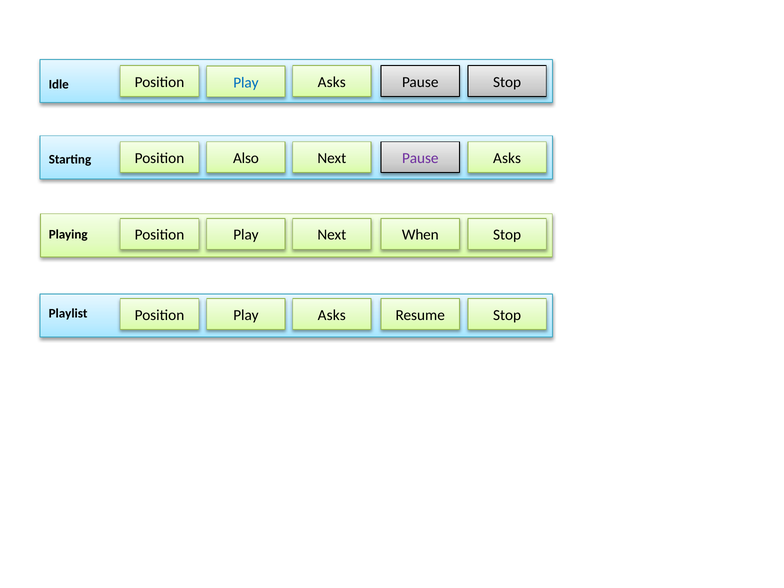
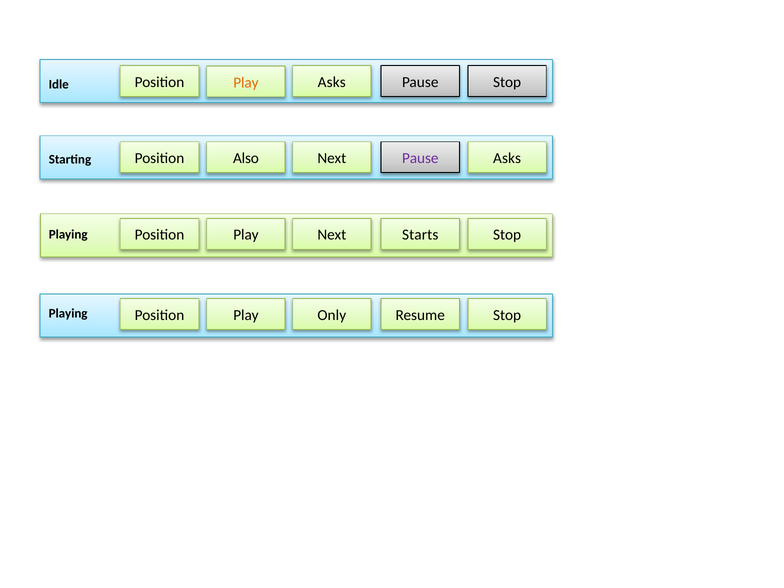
Play at (246, 82) colour: blue -> orange
When: When -> Starts
Playlist at (68, 313): Playlist -> Playing
Play Asks: Asks -> Only
